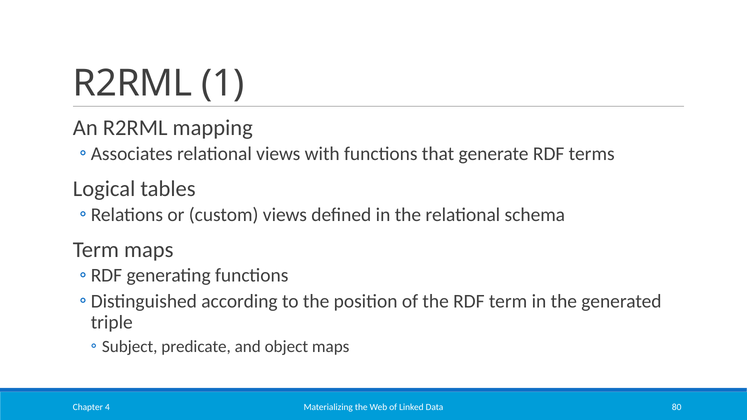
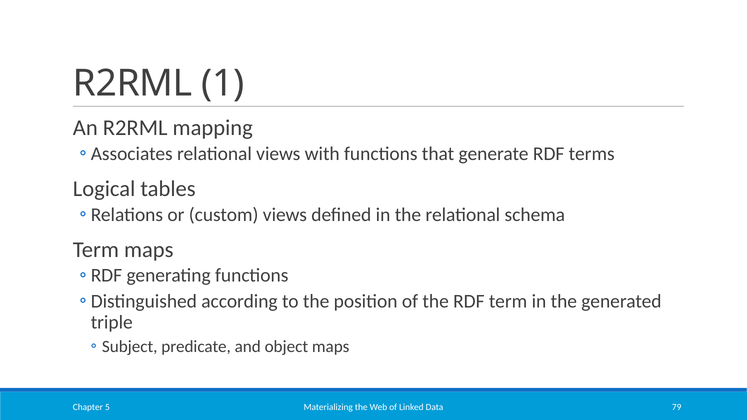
80: 80 -> 79
4: 4 -> 5
